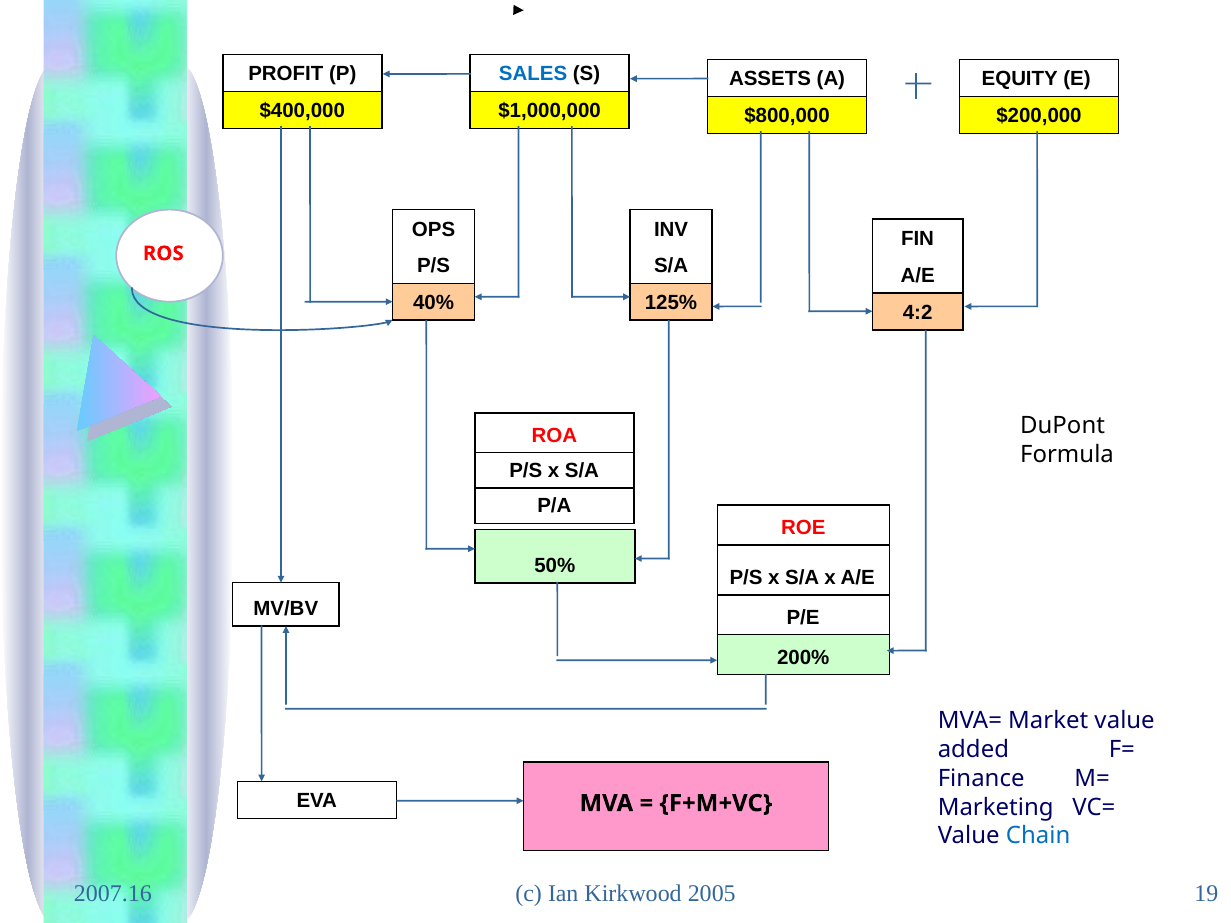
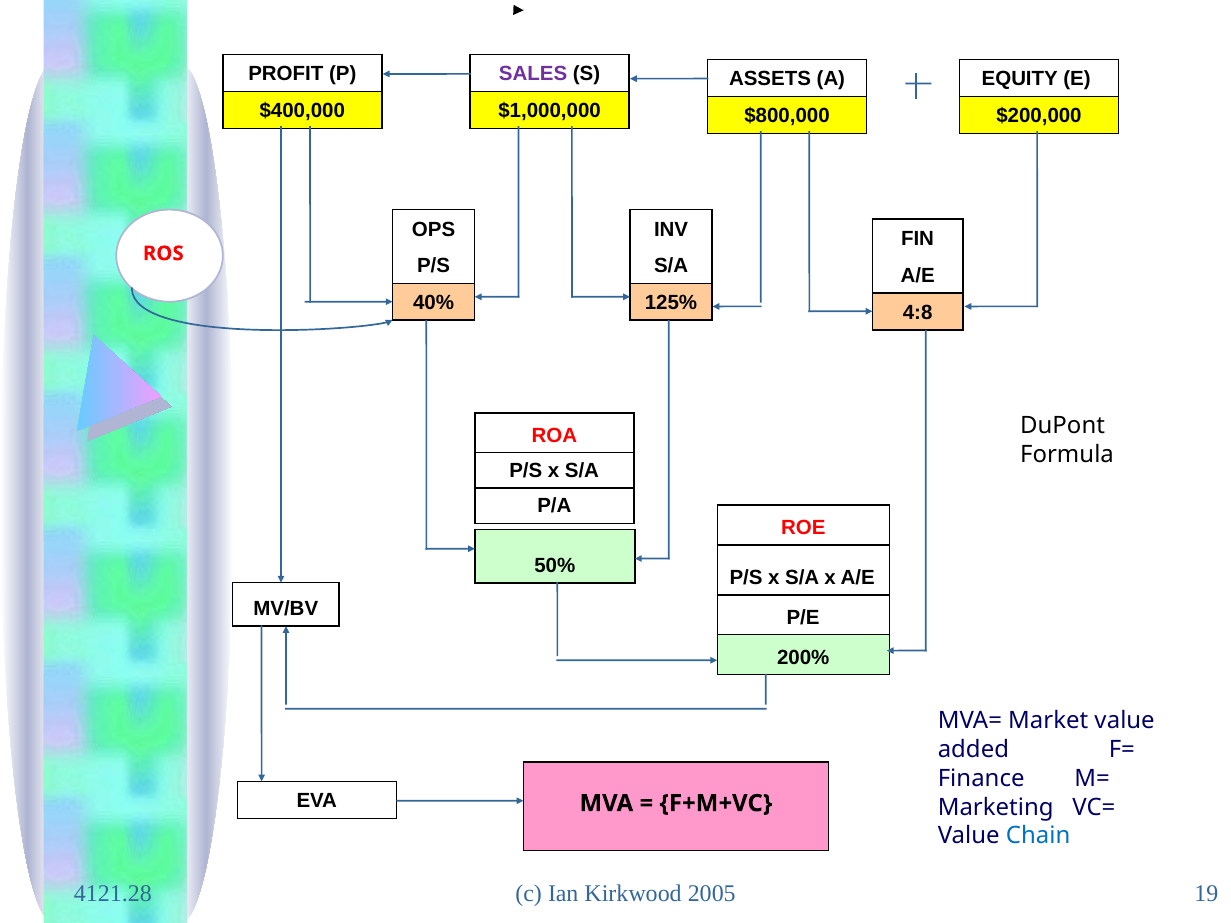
SALES colour: blue -> purple
4:2: 4:2 -> 4:8
2007.16: 2007.16 -> 4121.28
